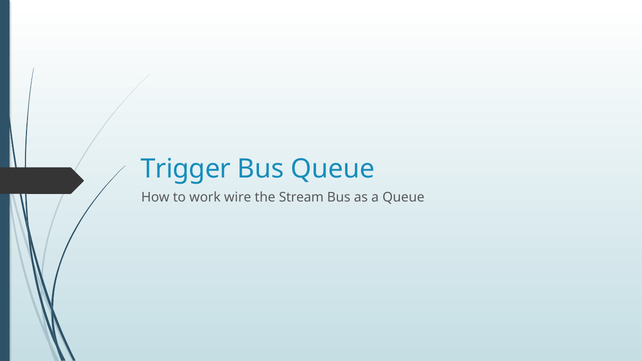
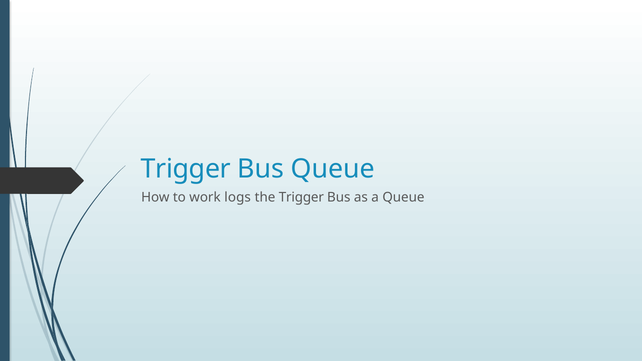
wire: wire -> logs
the Stream: Stream -> Trigger
